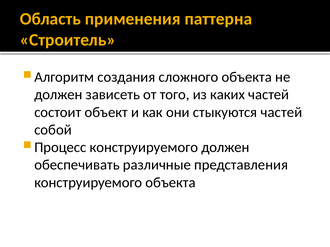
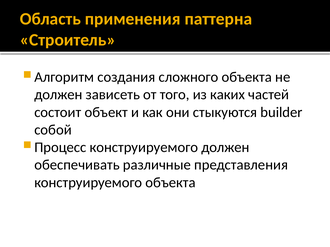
стыкуются частей: частей -> builder
